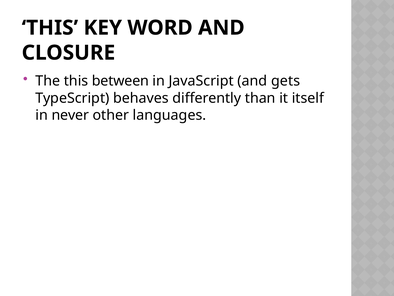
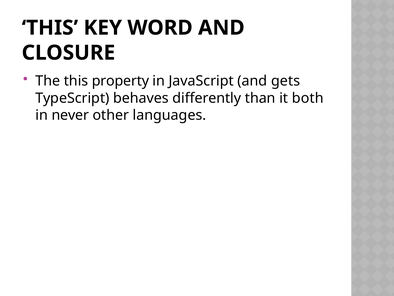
between: between -> property
itself: itself -> both
